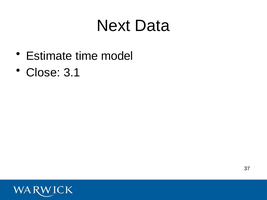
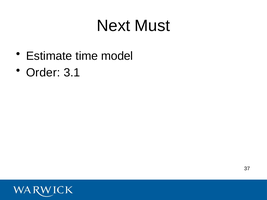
Data: Data -> Must
Close: Close -> Order
